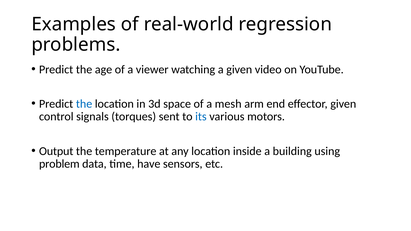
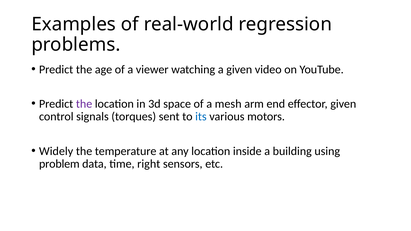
the at (84, 104) colour: blue -> purple
Output: Output -> Widely
have: have -> right
